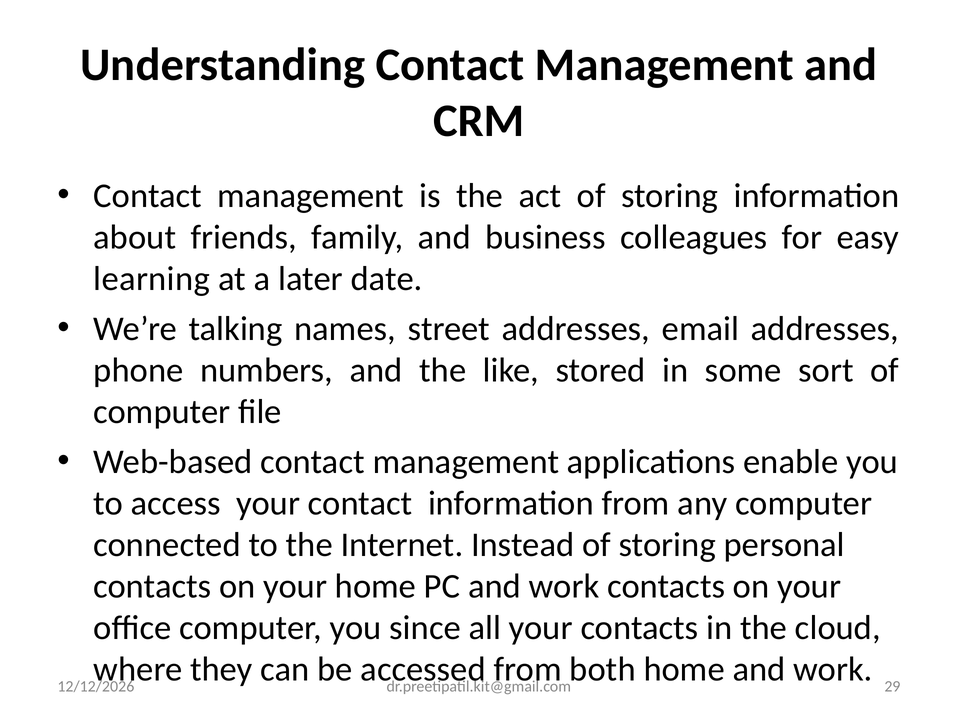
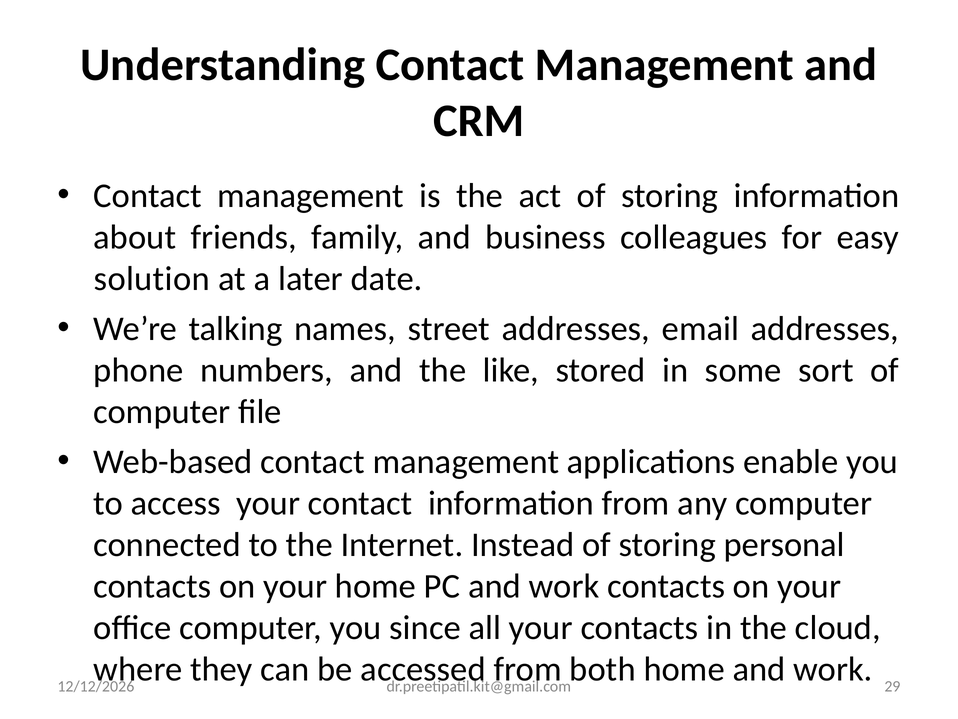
learning: learning -> solution
